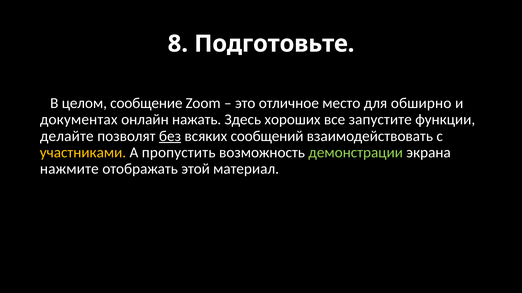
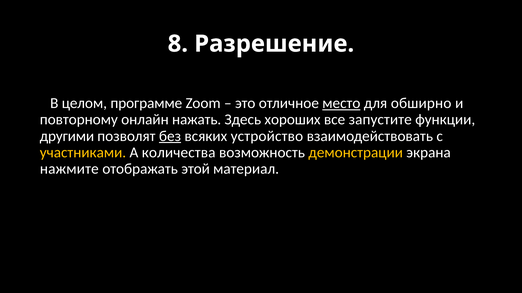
Подготовьте: Подготовьте -> Разрешение
сообщение: сообщение -> программе
место underline: none -> present
документах: документах -> повторному
делайте: делайте -> другими
сообщений: сообщений -> устройство
пропустить: пропустить -> количества
демонстрации colour: light green -> yellow
